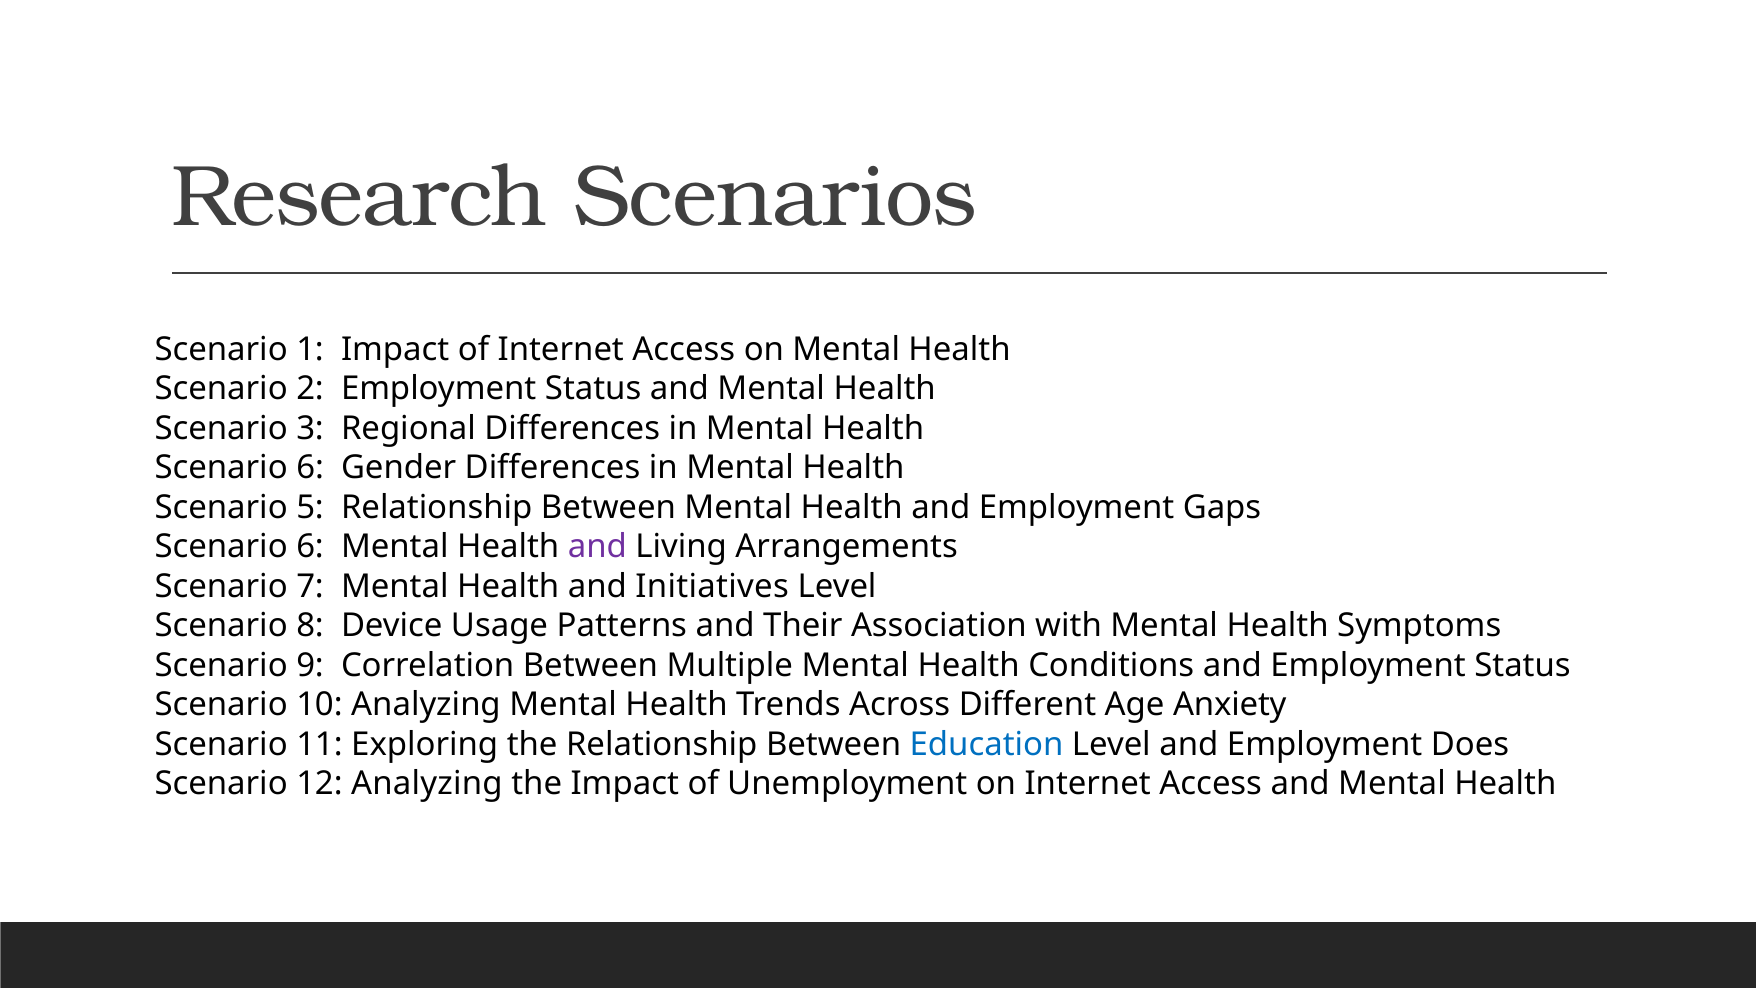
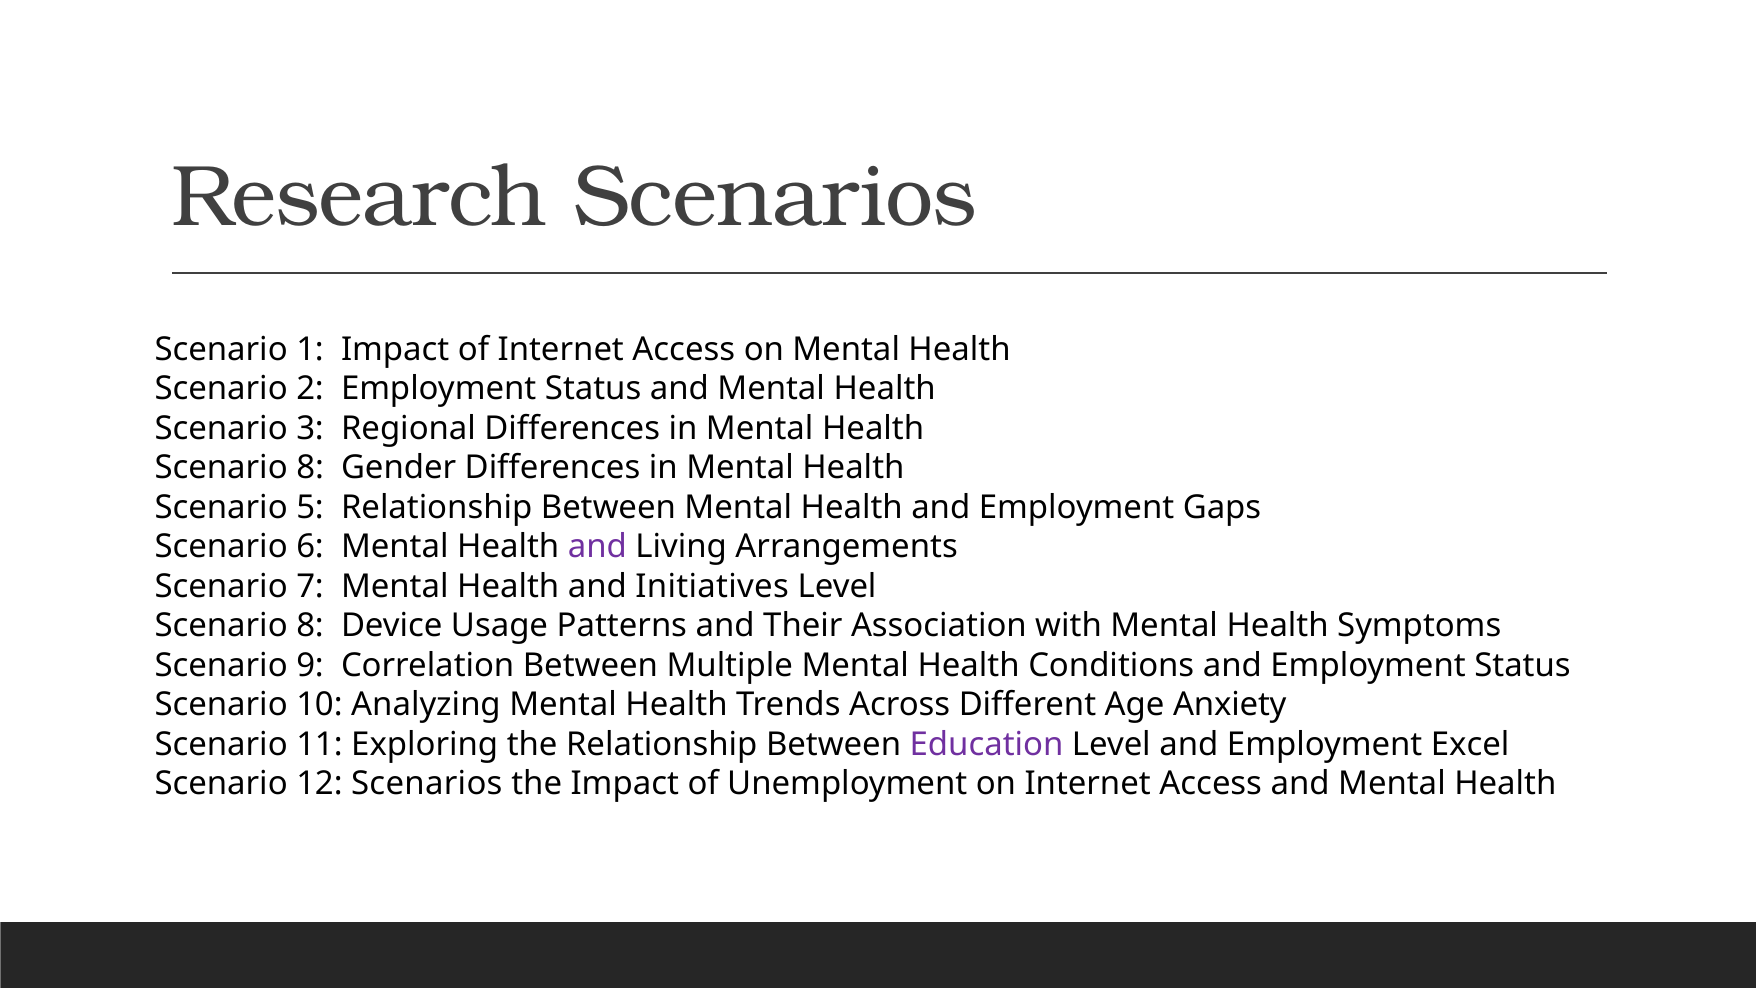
6 at (310, 468): 6 -> 8
Education colour: blue -> purple
Does: Does -> Excel
12 Analyzing: Analyzing -> Scenarios
